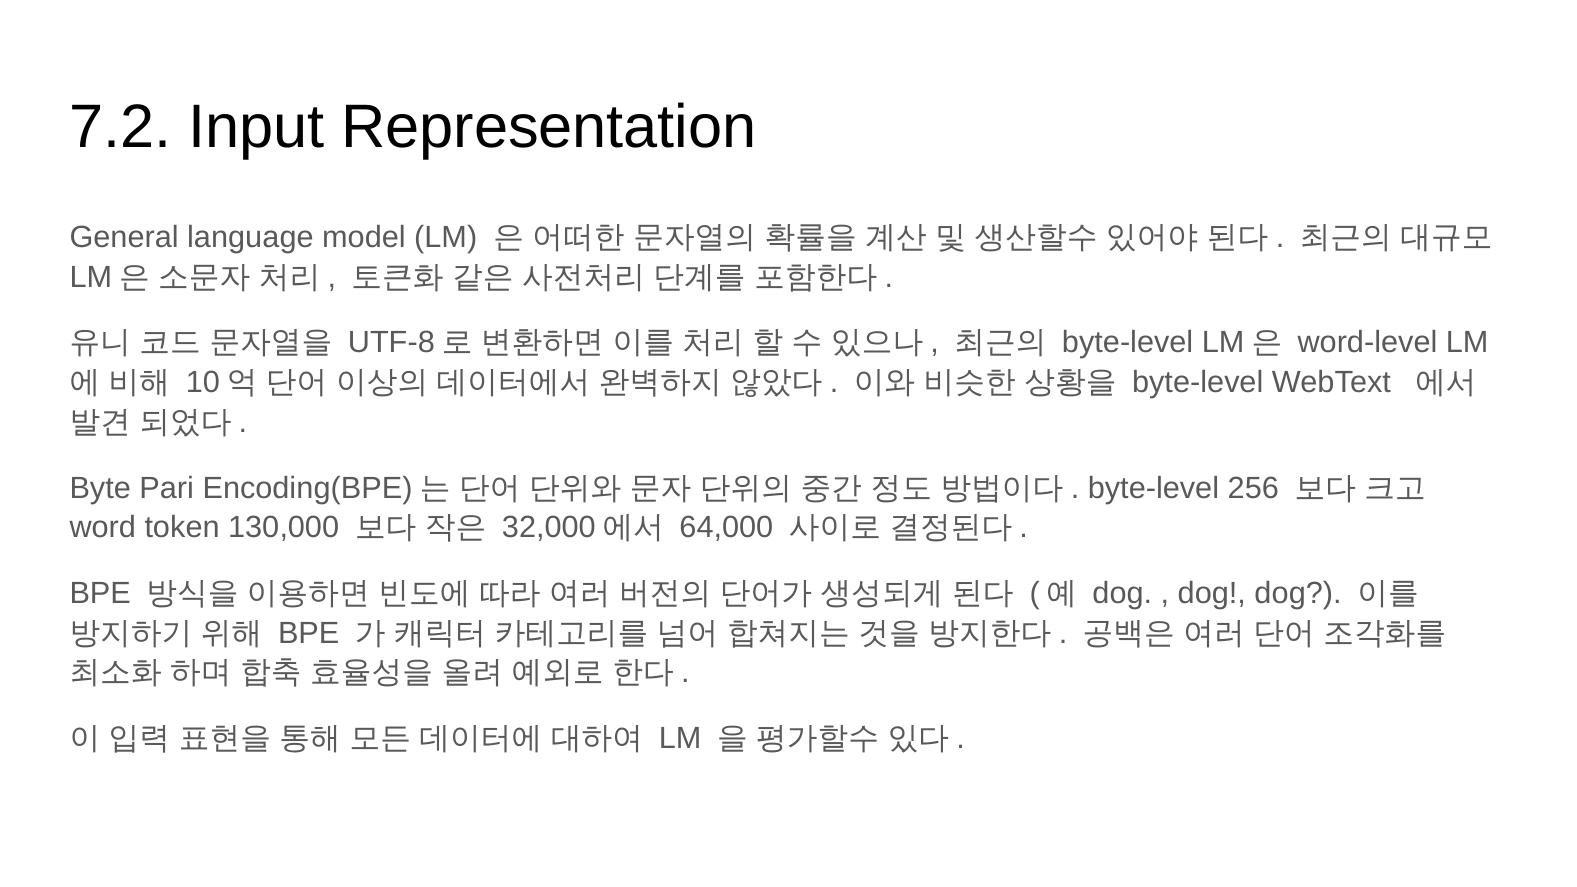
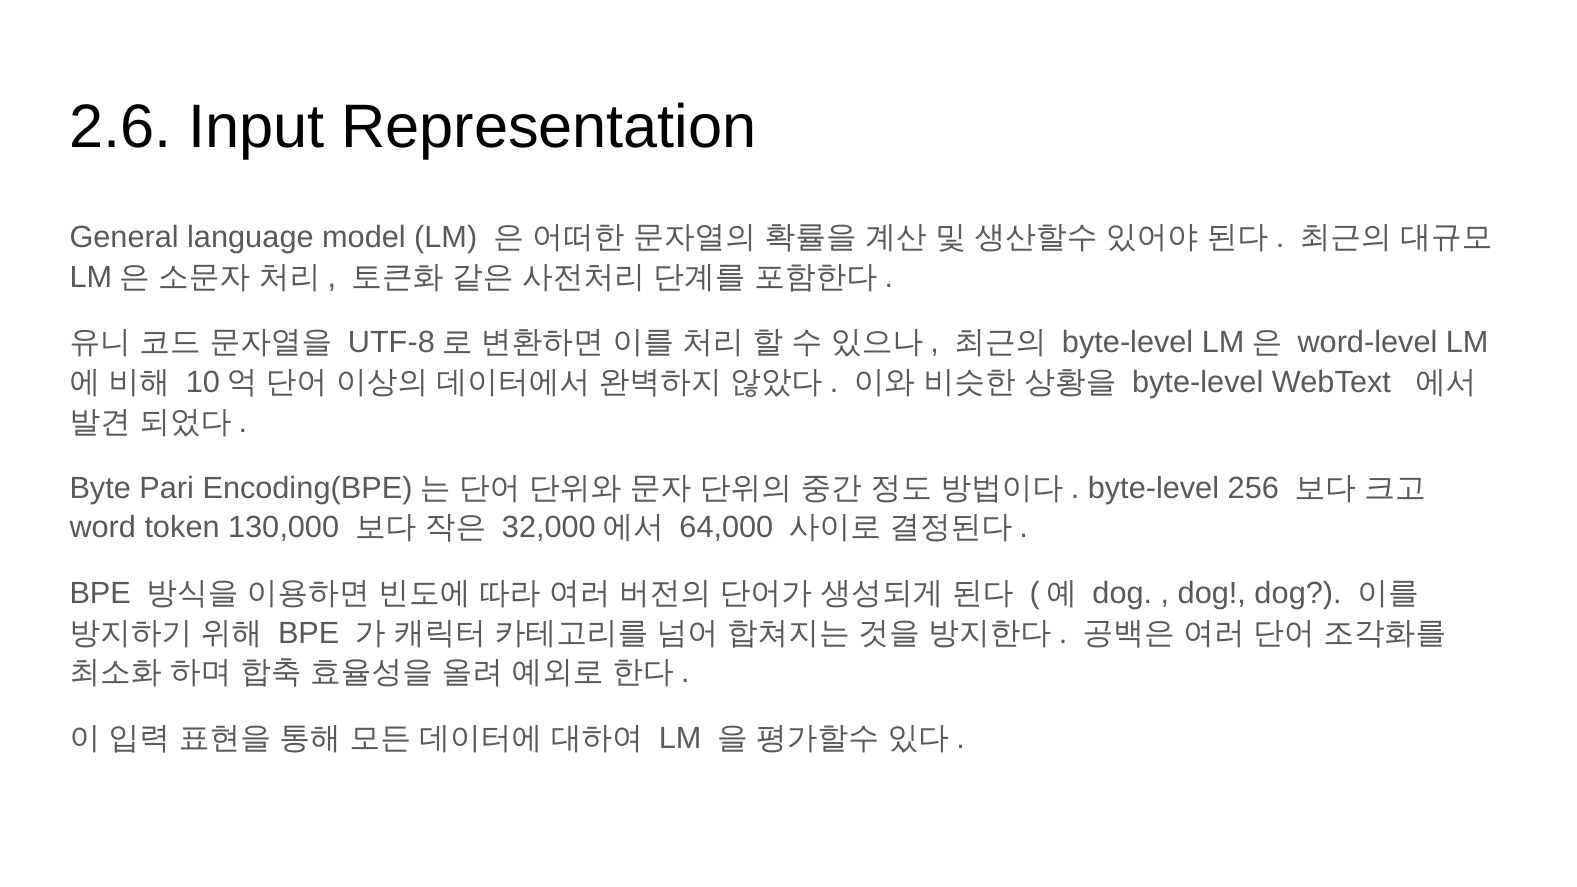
7.2: 7.2 -> 2.6
